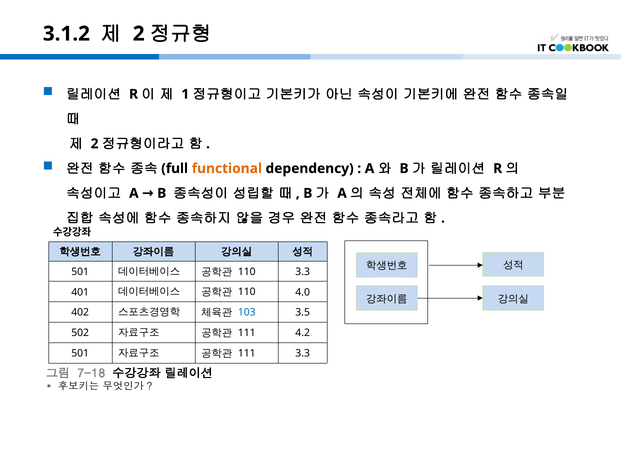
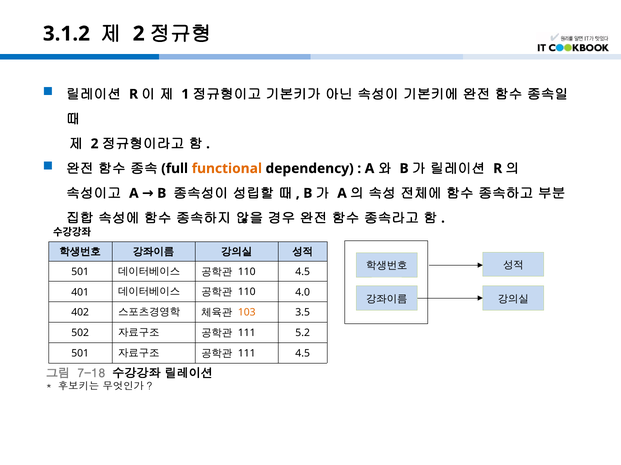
110 3.3: 3.3 -> 4.5
103 colour: blue -> orange
4.2: 4.2 -> 5.2
111 3.3: 3.3 -> 4.5
